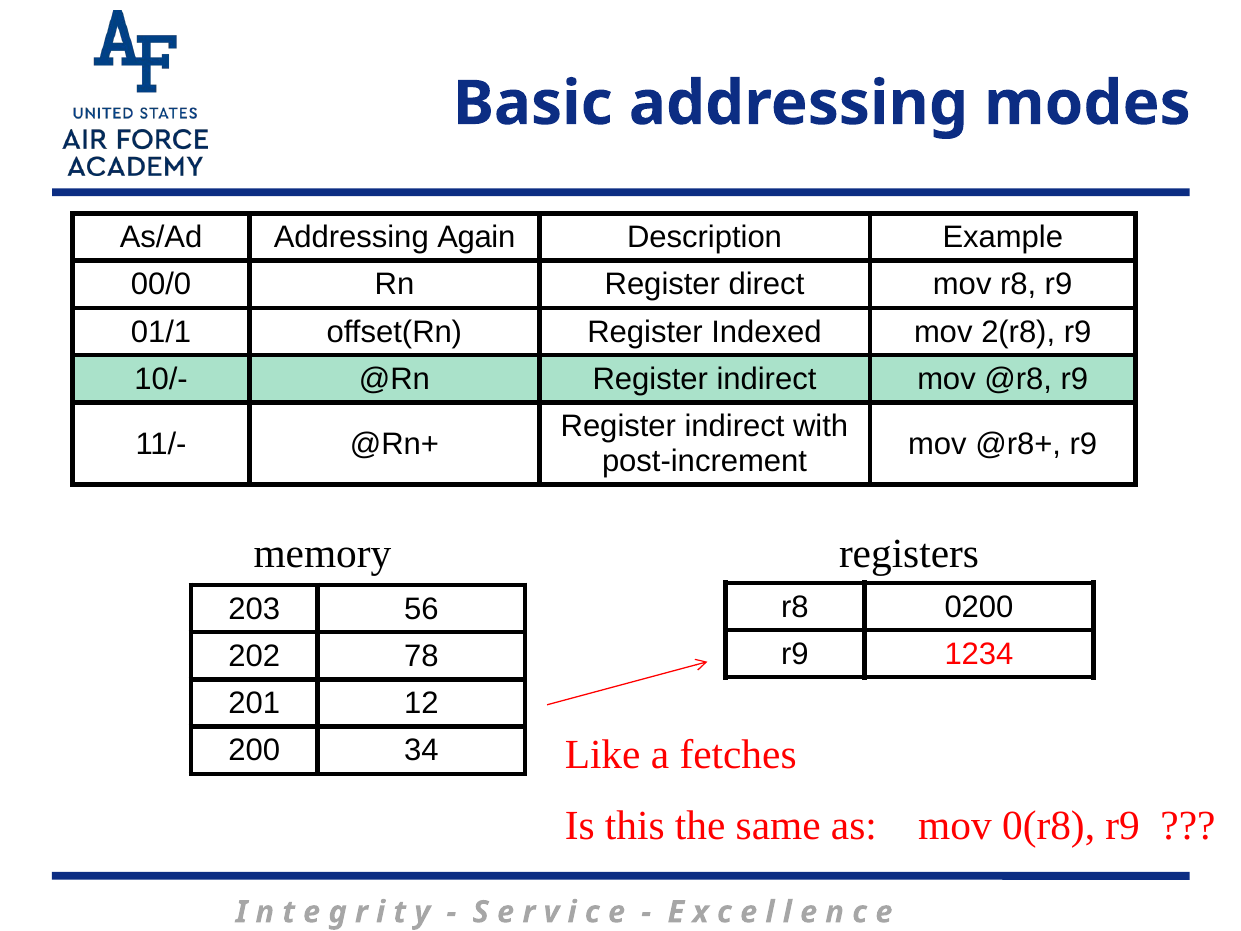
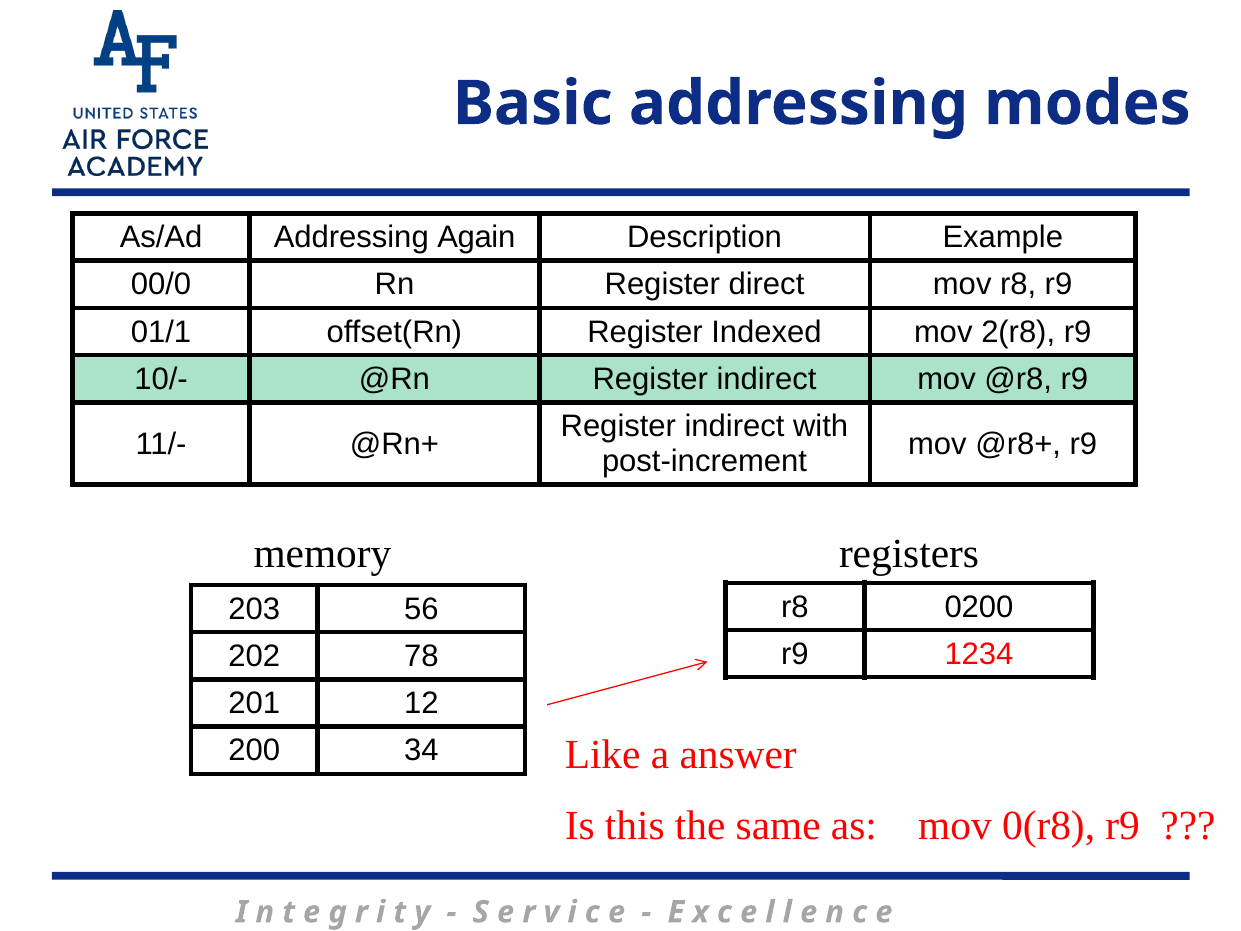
fetches: fetches -> answer
